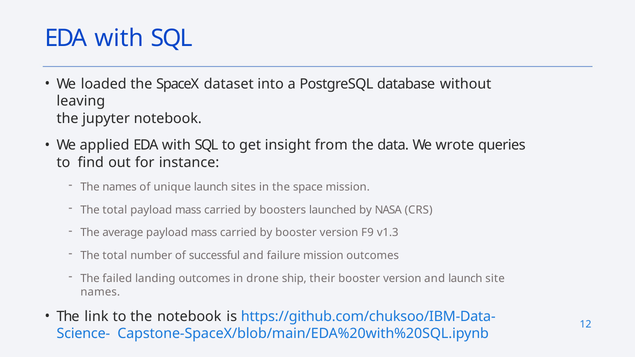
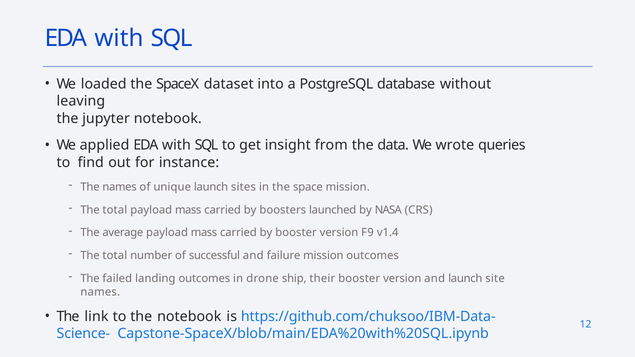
v1.3: v1.3 -> v1.4
